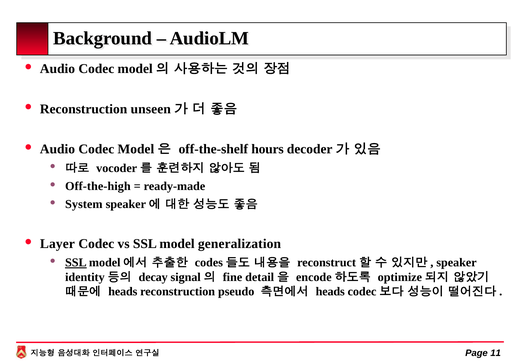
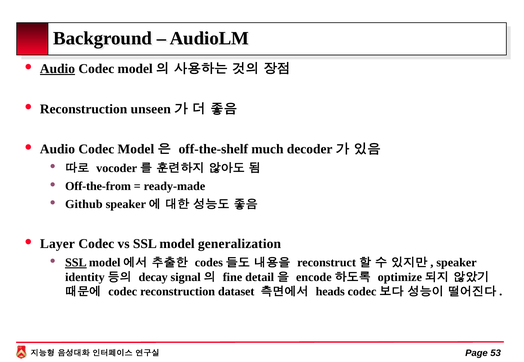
Audio at (57, 69) underline: none -> present
hours: hours -> much
Off-the-high: Off-the-high -> Off-the-from
System: System -> Github
heads at (123, 292): heads -> codec
pseudo: pseudo -> dataset
11: 11 -> 53
